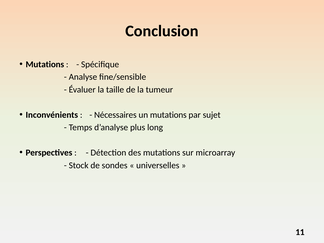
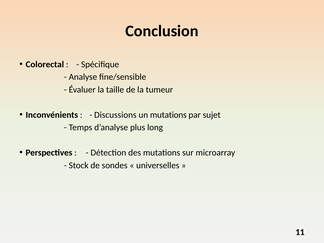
Mutations at (45, 64): Mutations -> Colorectal
Nécessaires: Nécessaires -> Discussions
